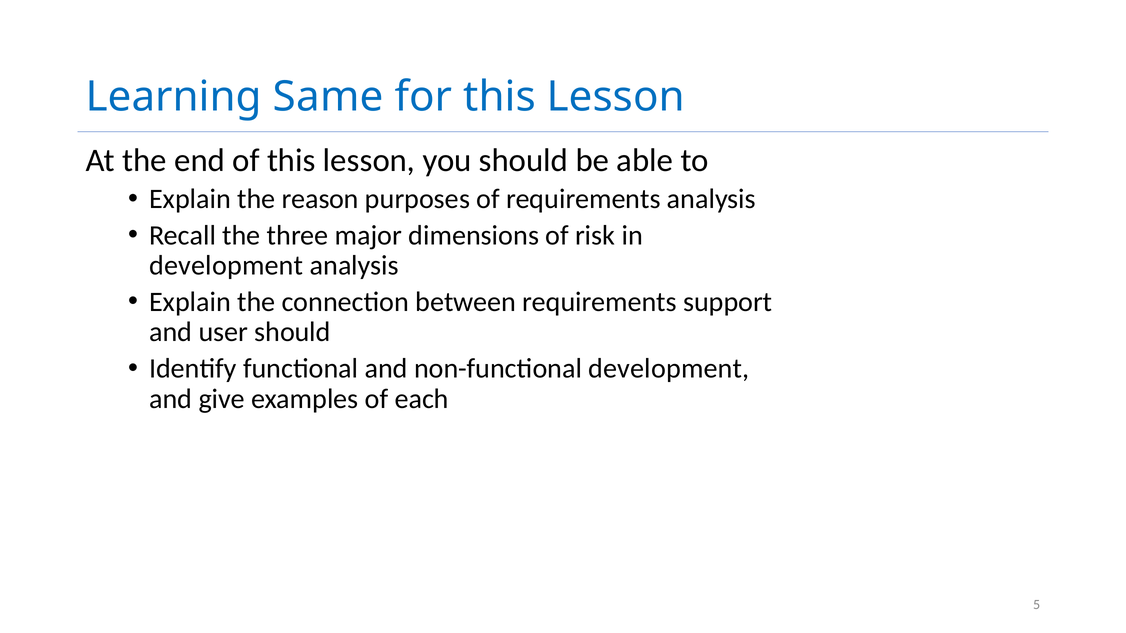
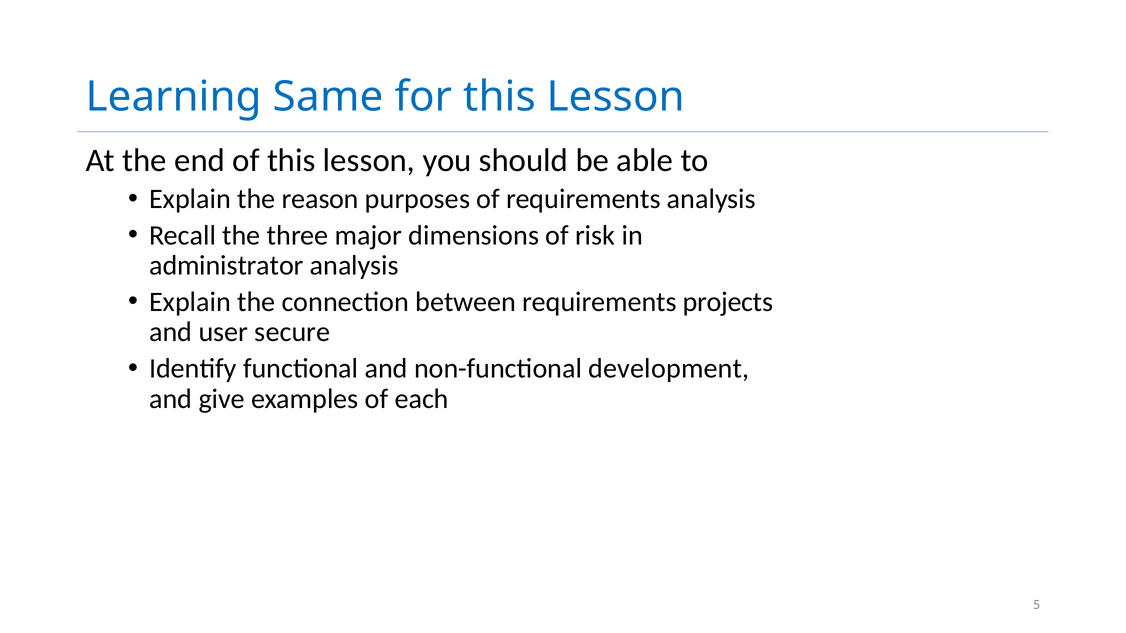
development at (226, 266): development -> administrator
support: support -> projects
user should: should -> secure
